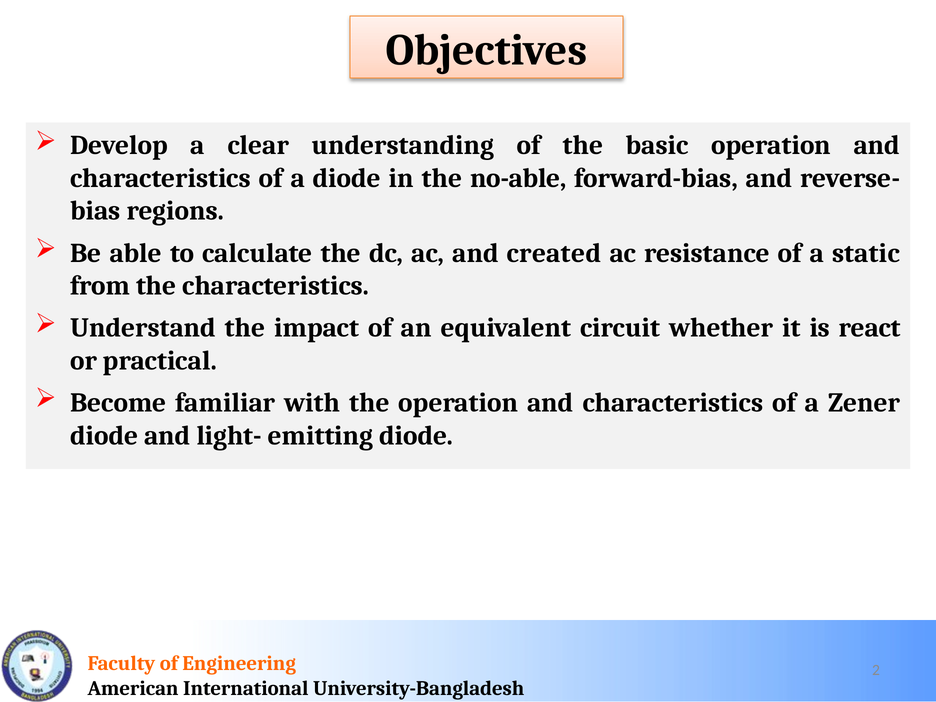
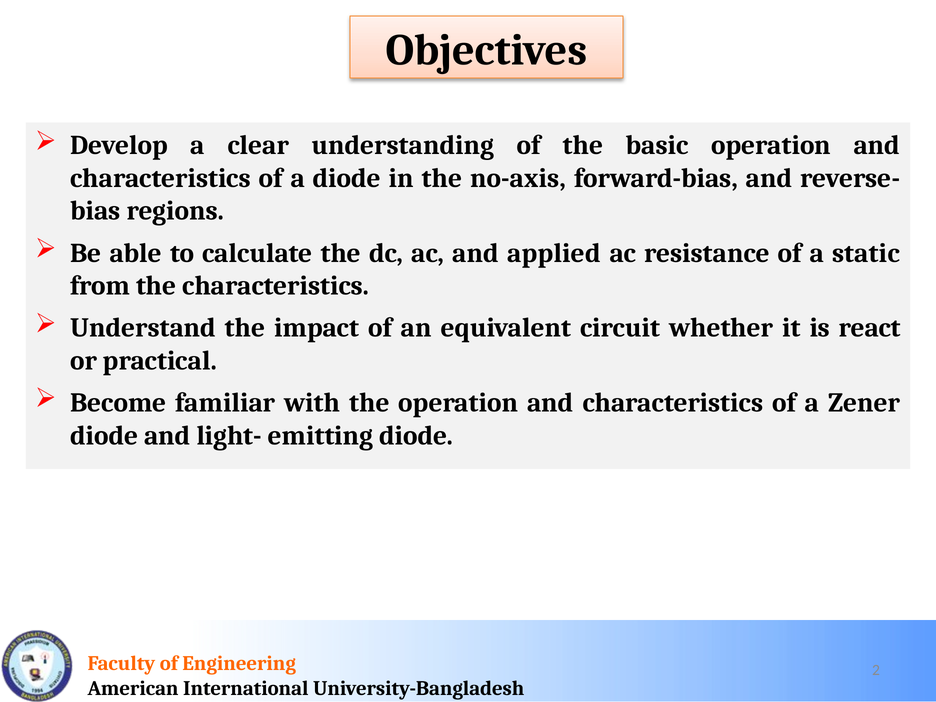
no-able: no-able -> no-axis
created: created -> applied
